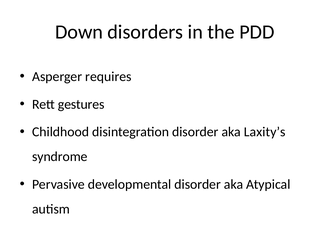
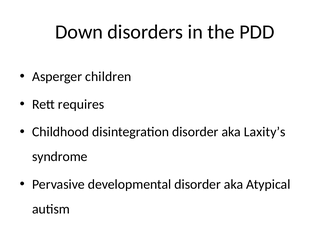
requires: requires -> children
gestures: gestures -> requires
